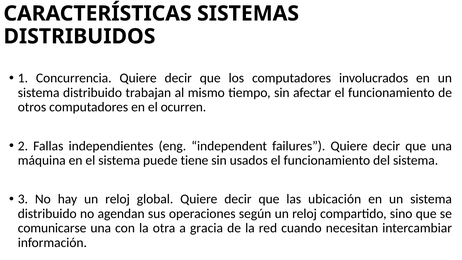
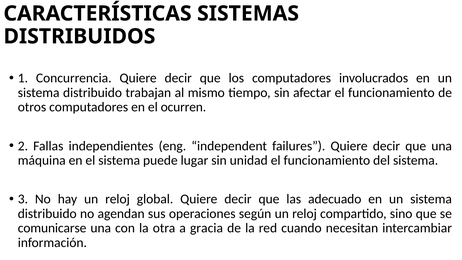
tiene: tiene -> lugar
usados: usados -> unidad
ubicación: ubicación -> adecuado
